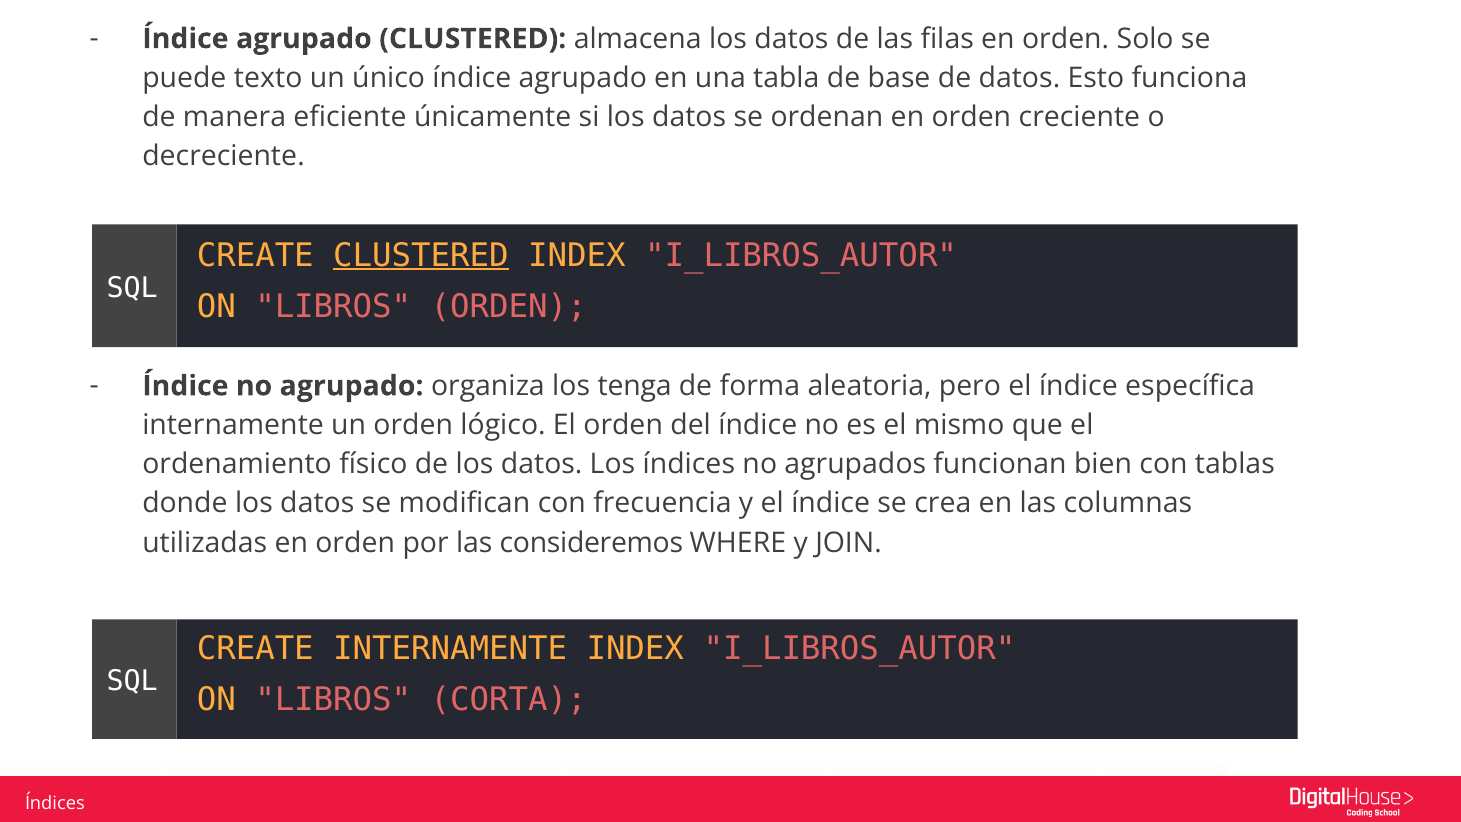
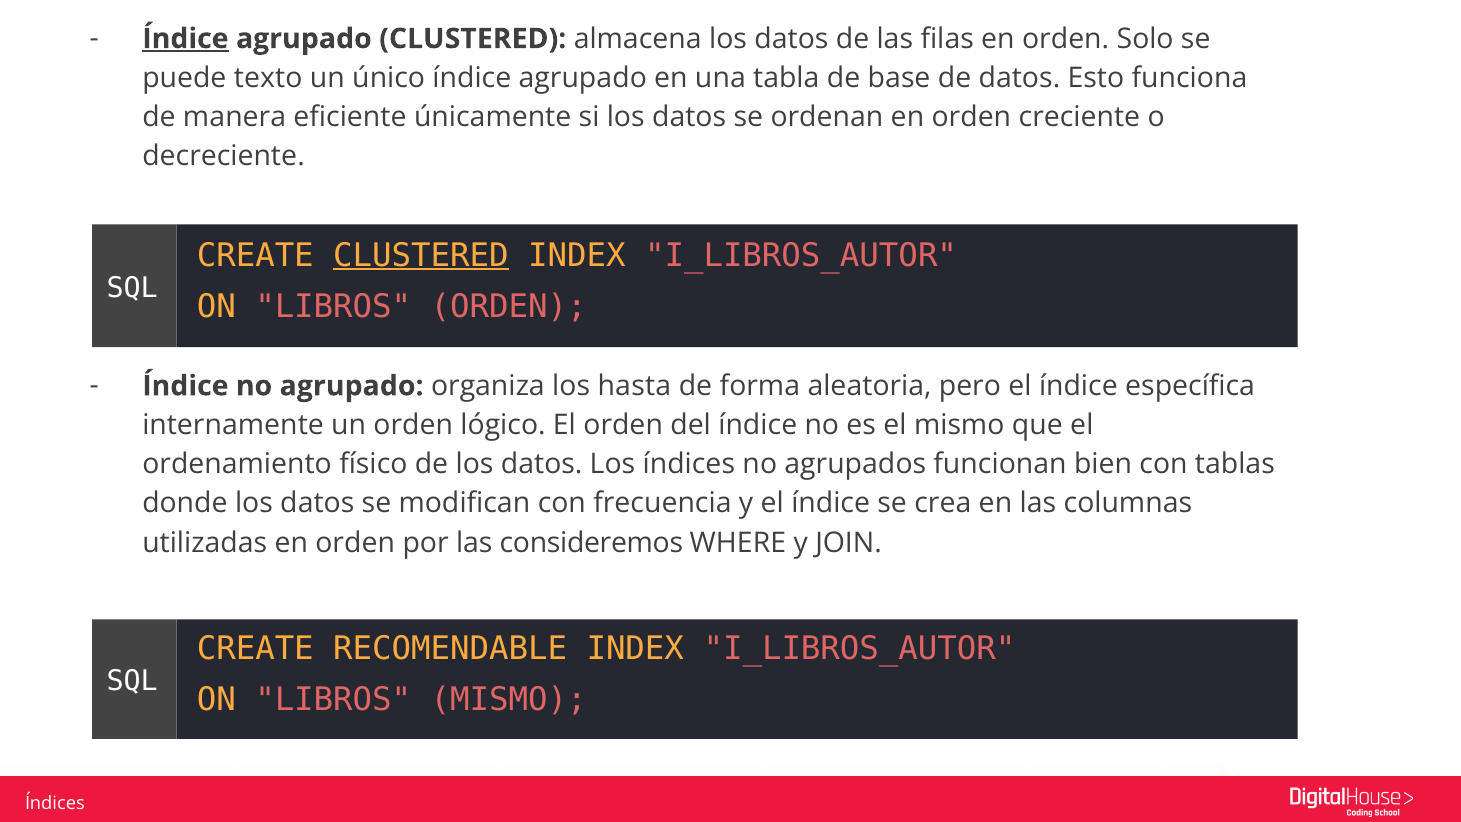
Índice at (185, 39) underline: none -> present
tenga: tenga -> hasta
CREATE INTERNAMENTE: INTERNAMENTE -> RECOMENDABLE
LIBROS CORTA: CORTA -> MISMO
